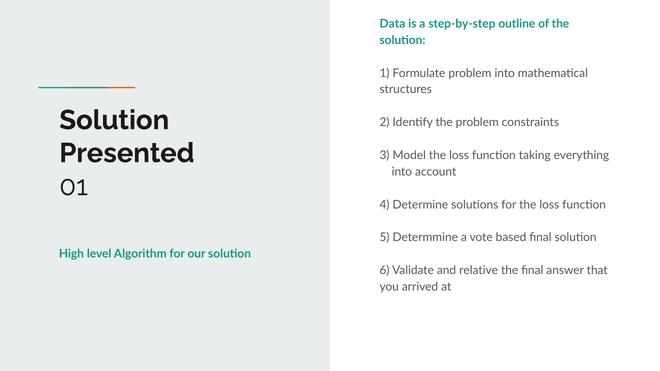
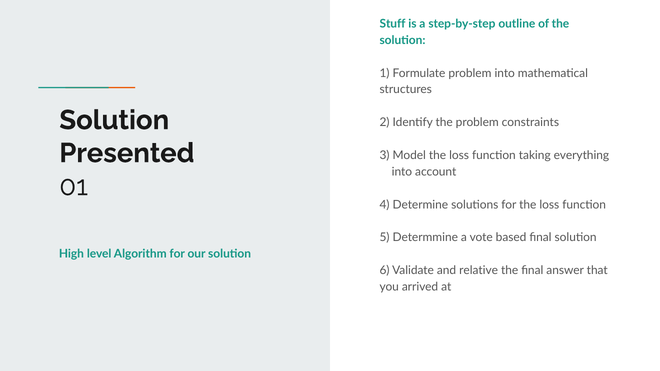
Data: Data -> Stuff
